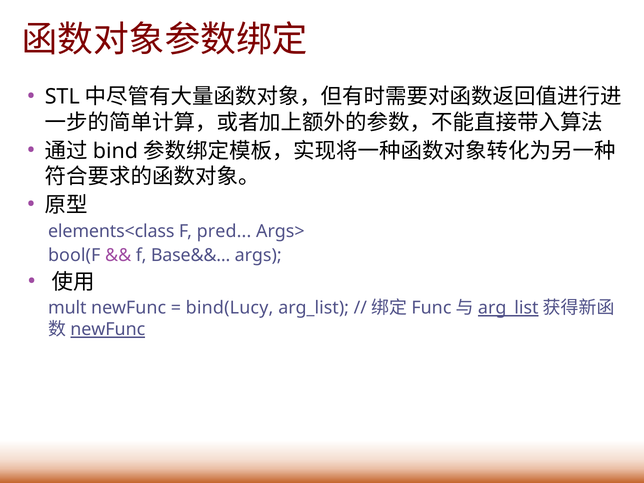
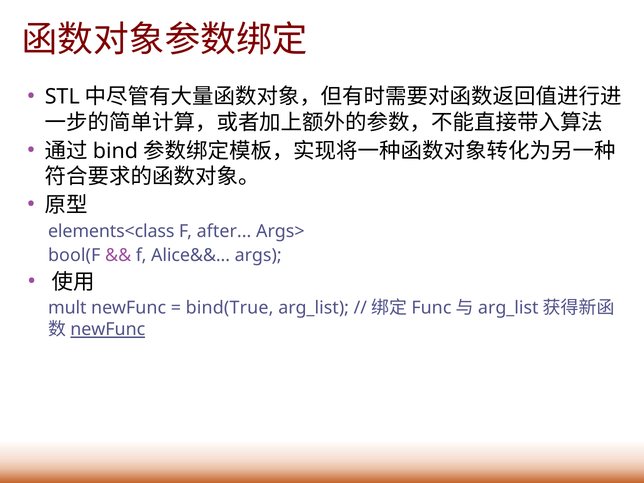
pred: pred -> after
Base&&: Base&& -> Alice&&
bind(Lucy: bind(Lucy -> bind(True
arg_list at (508, 308) underline: present -> none
